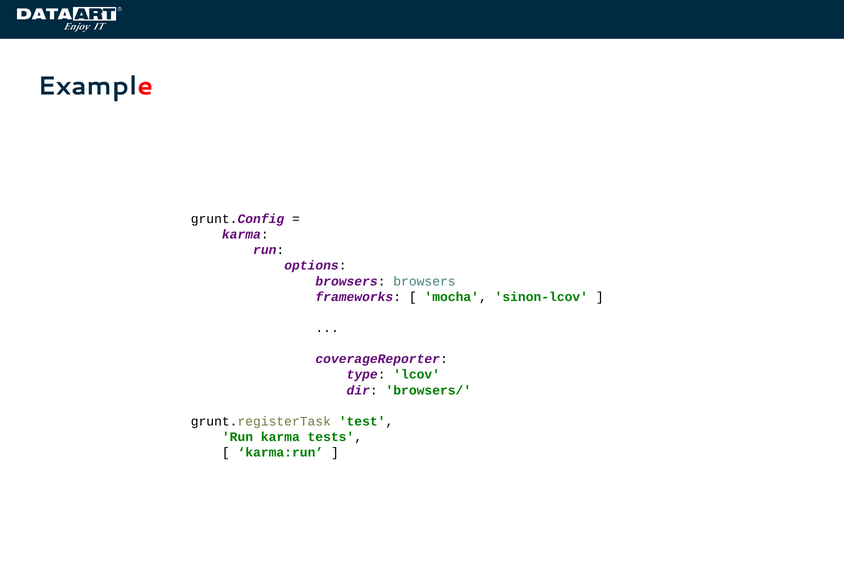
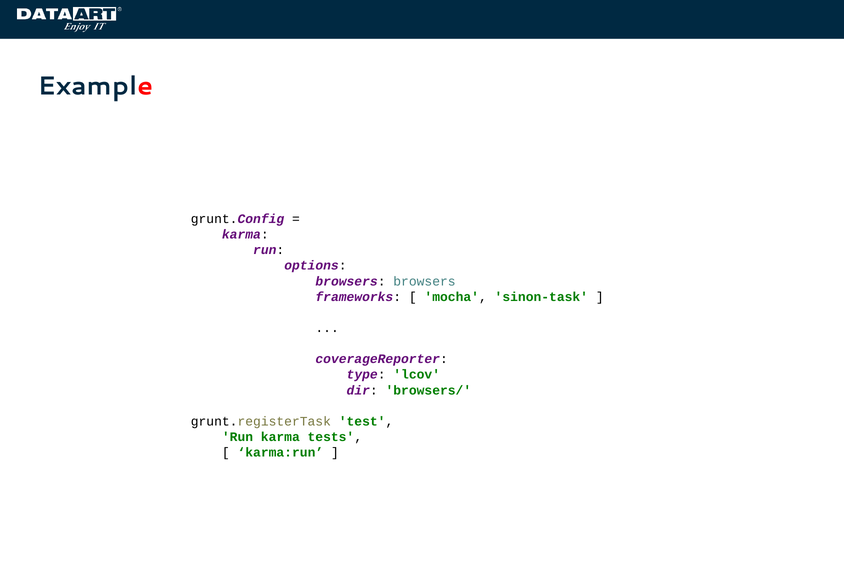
sinon-lcov: sinon-lcov -> sinon-task
